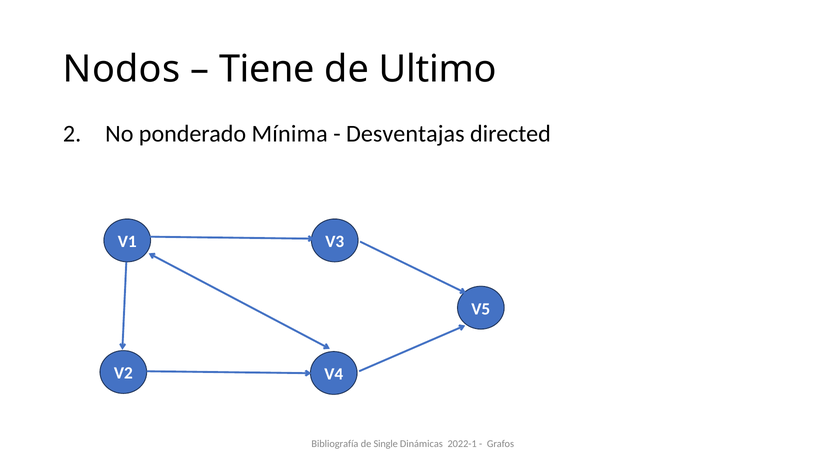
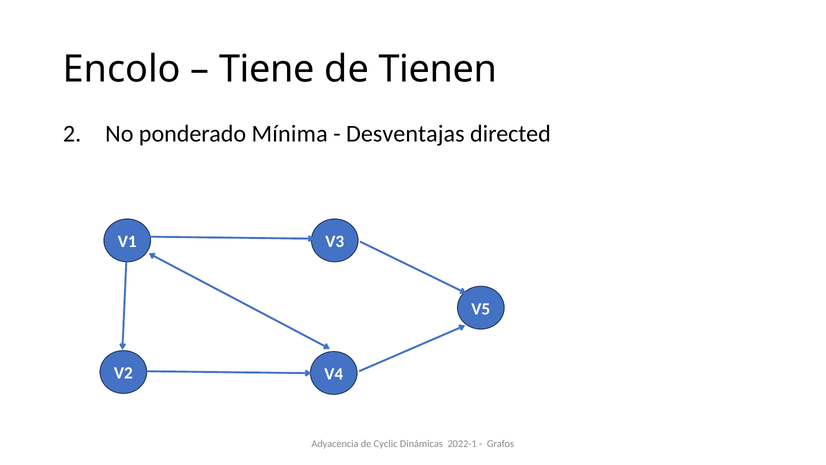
Nodos: Nodos -> Encolo
Ultimo: Ultimo -> Tienen
Bibliografía: Bibliografía -> Adyacencia
Single: Single -> Cyclic
